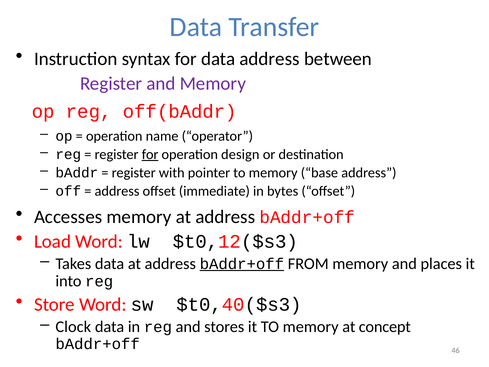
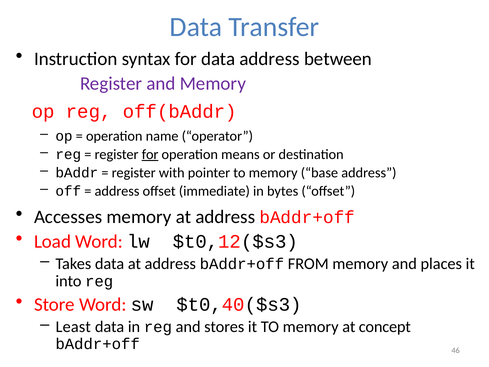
design: design -> means
bAddr+off at (242, 264) underline: present -> none
Clock: Clock -> Least
